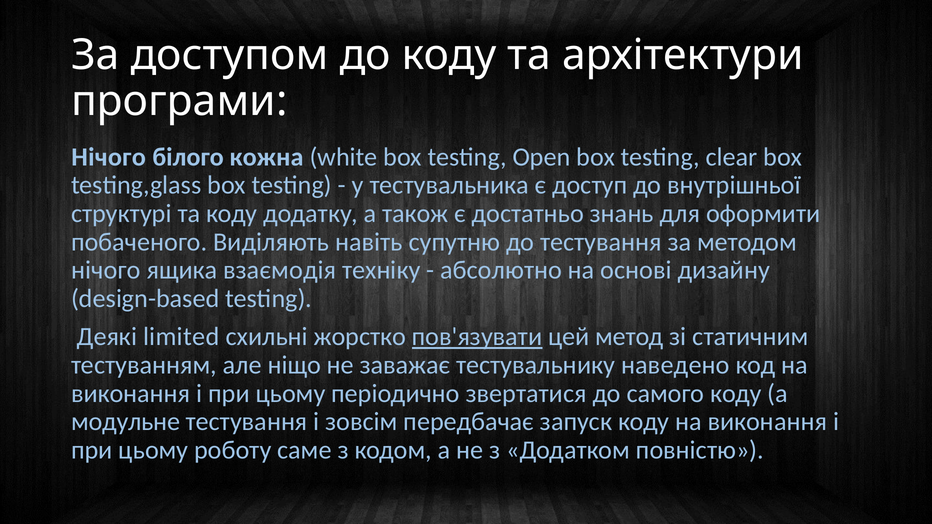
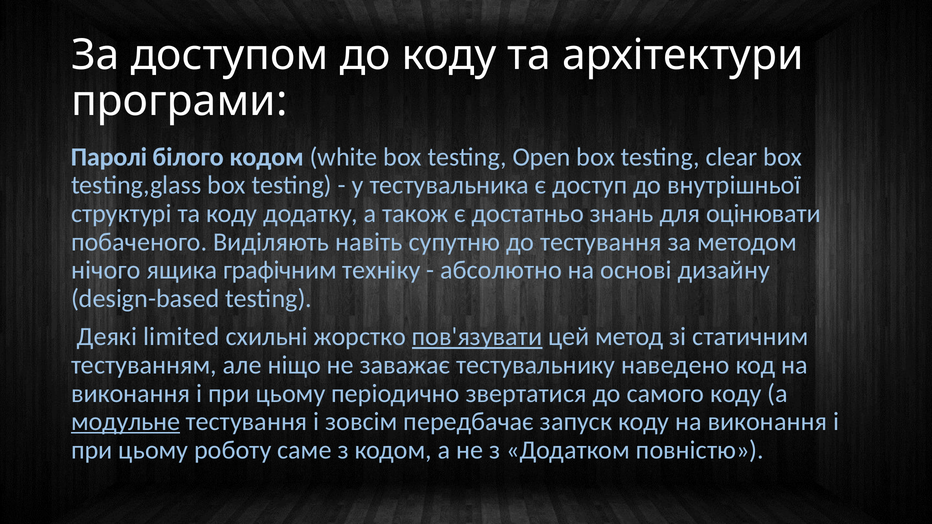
Нічого at (109, 157): Нічого -> Паролі
білого кожна: кожна -> кодом
оформити: оформити -> оцінювати
взаємодія: взаємодія -> графічним
модульне underline: none -> present
